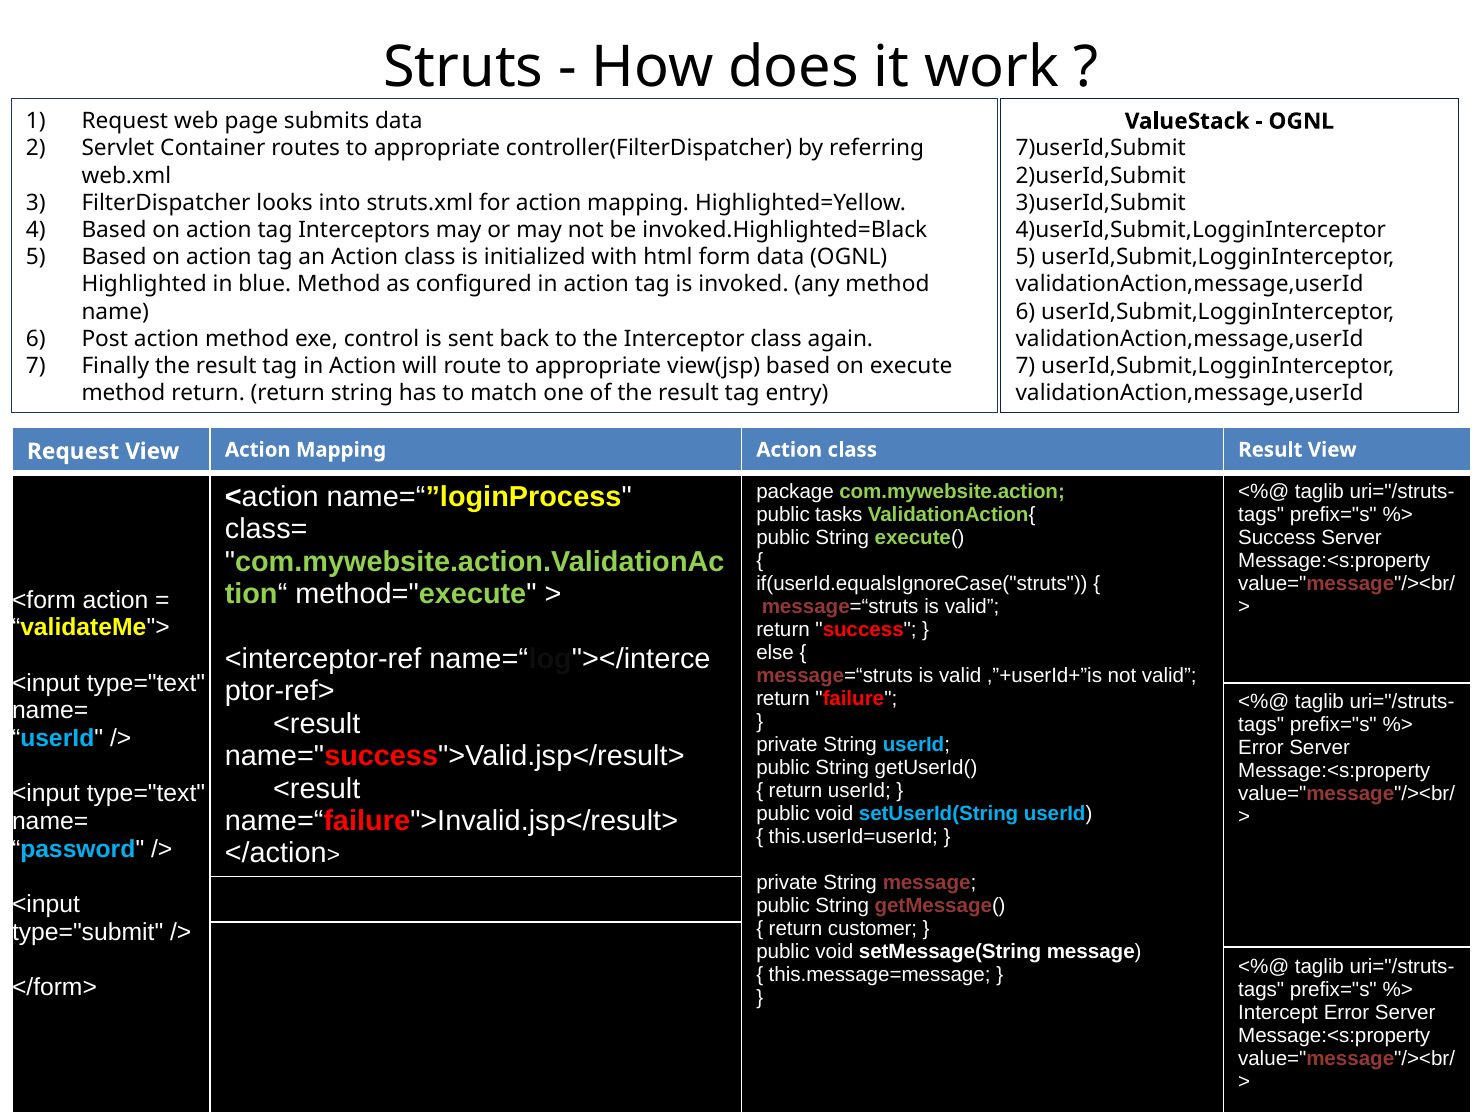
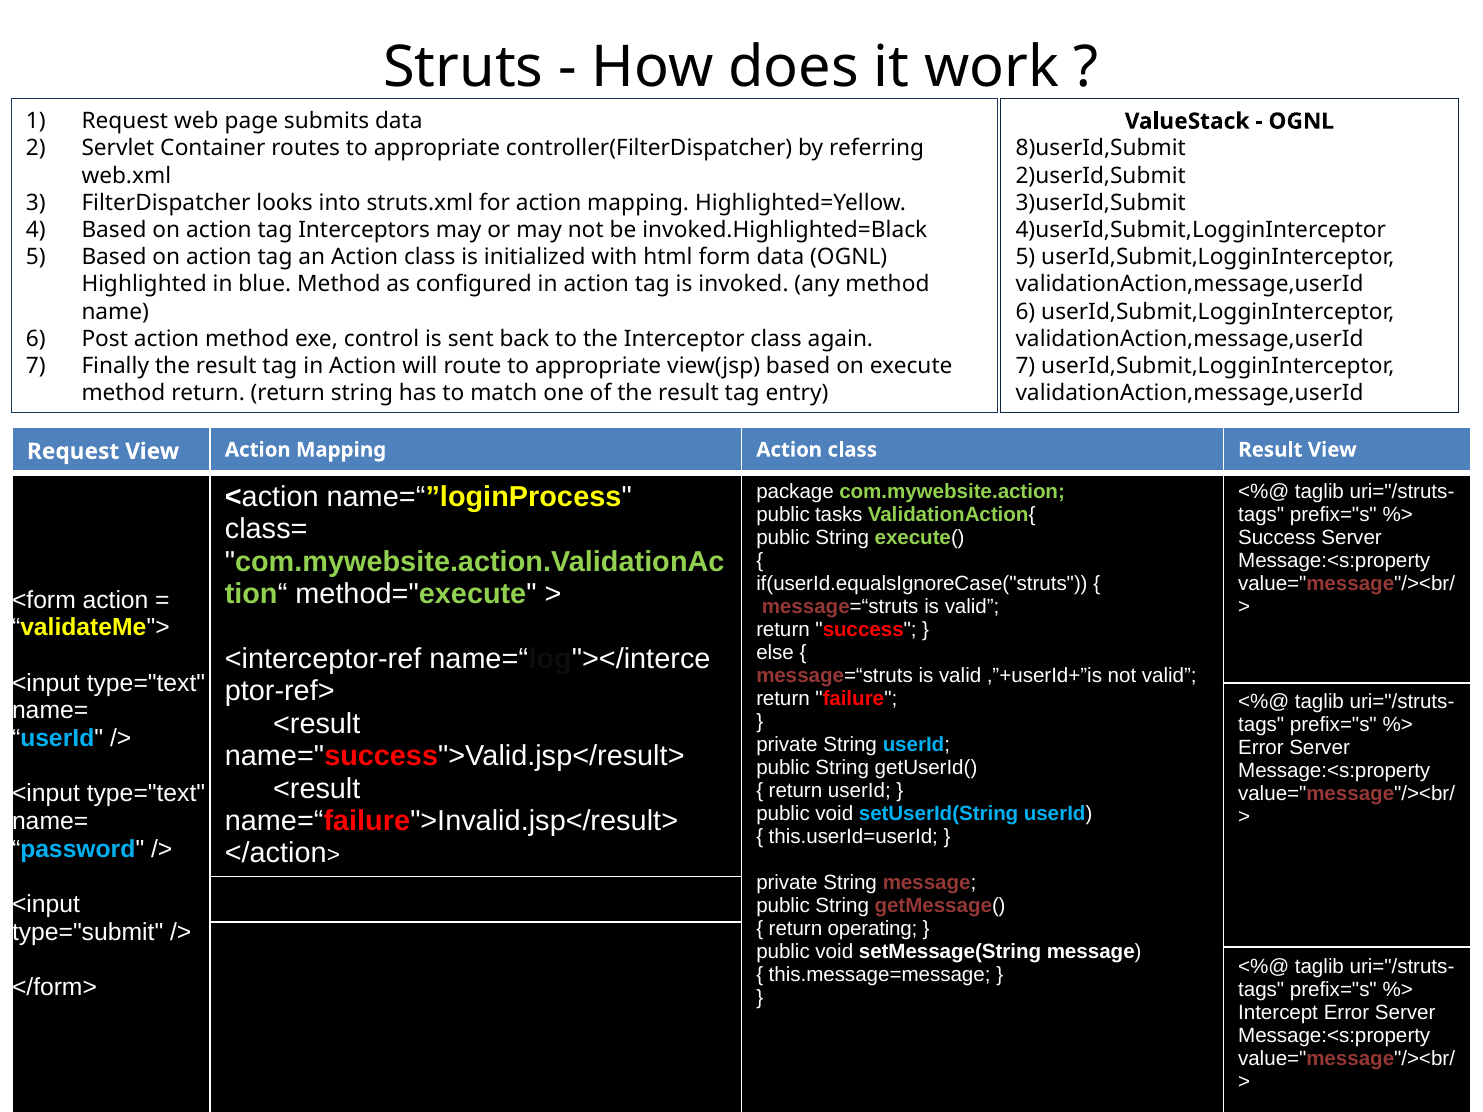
7)userId,Submit: 7)userId,Submit -> 8)userId,Submit
customer: customer -> operating
